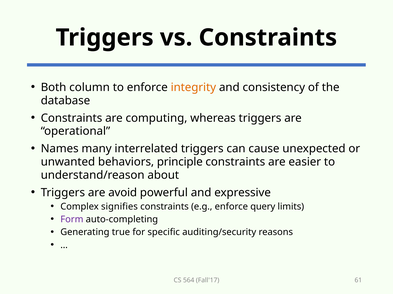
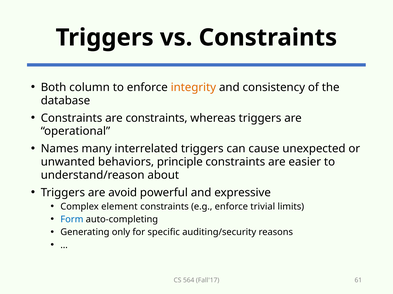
are computing: computing -> constraints
signifies: signifies -> element
query: query -> trivial
Form colour: purple -> blue
true: true -> only
